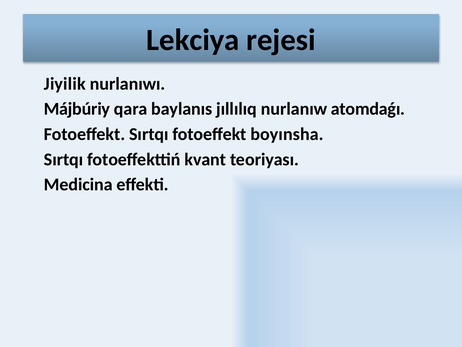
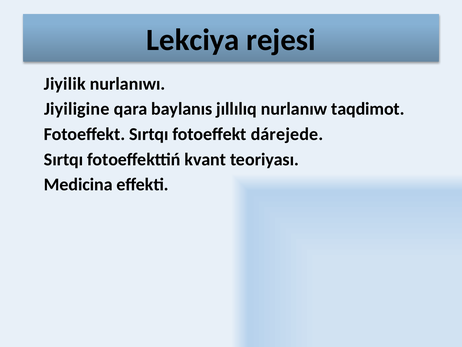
Májbúriy: Májbúriy -> Jiyiligine
atomdaǵı: atomdaǵı -> taqdimot
boyınsha: boyınsha -> dárejede
